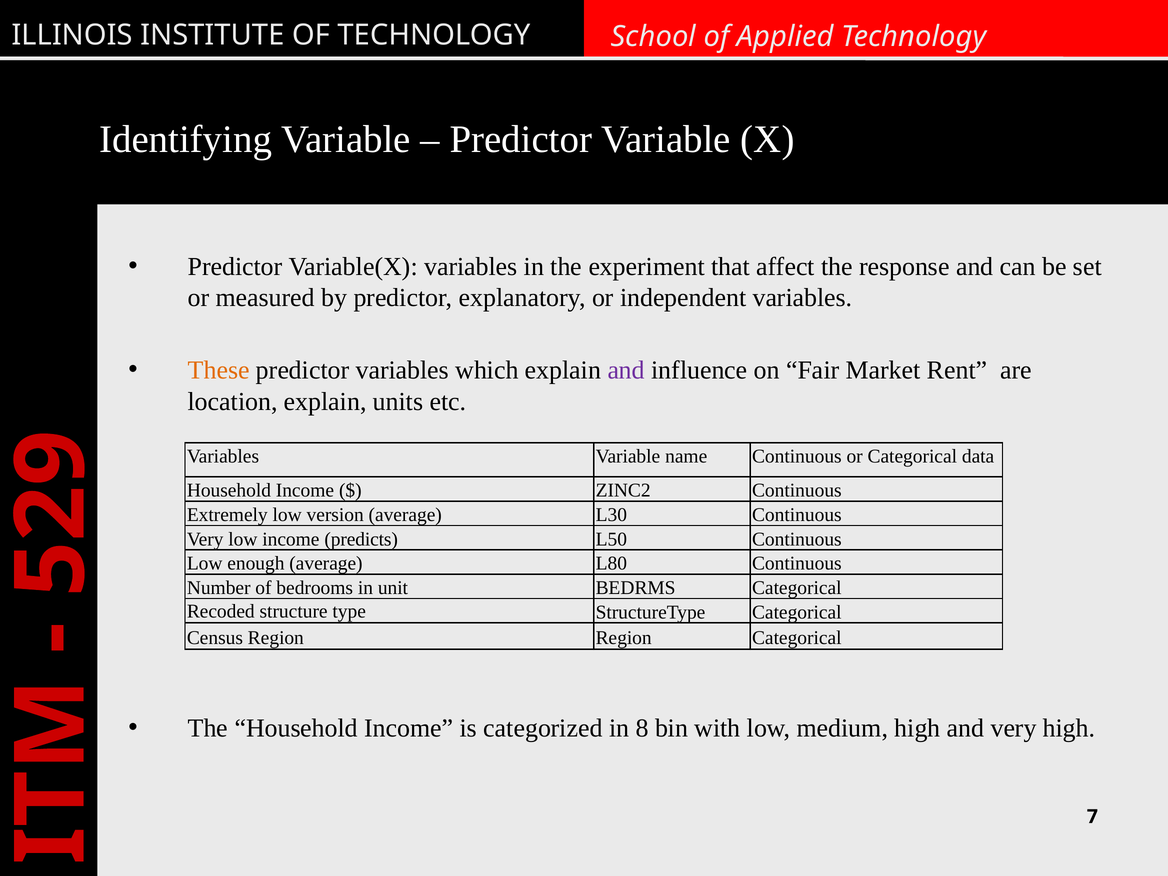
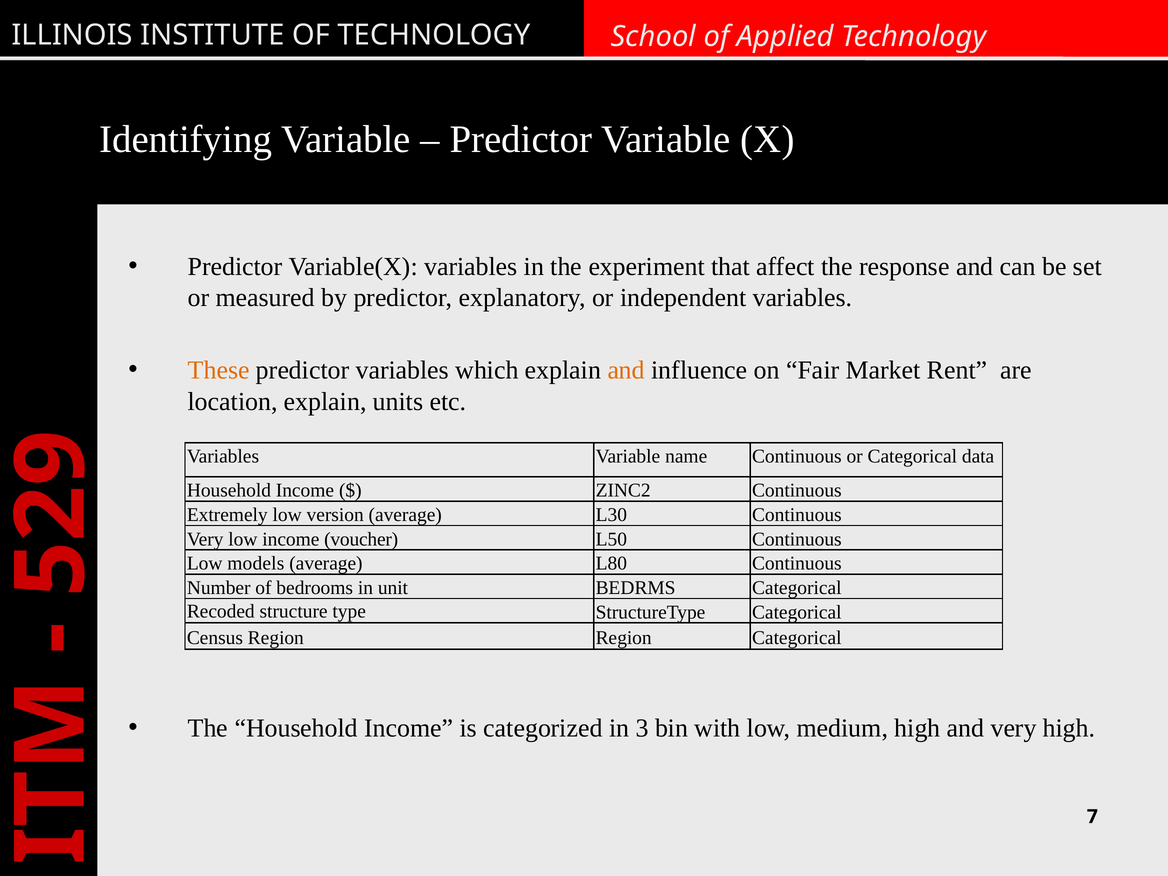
and at (626, 370) colour: purple -> orange
predicts: predicts -> voucher
enough: enough -> models
8: 8 -> 3
